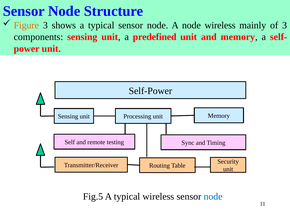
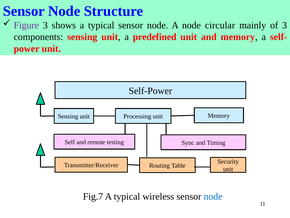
Figure colour: orange -> purple
node wireless: wireless -> circular
Fig.5: Fig.5 -> Fig.7
